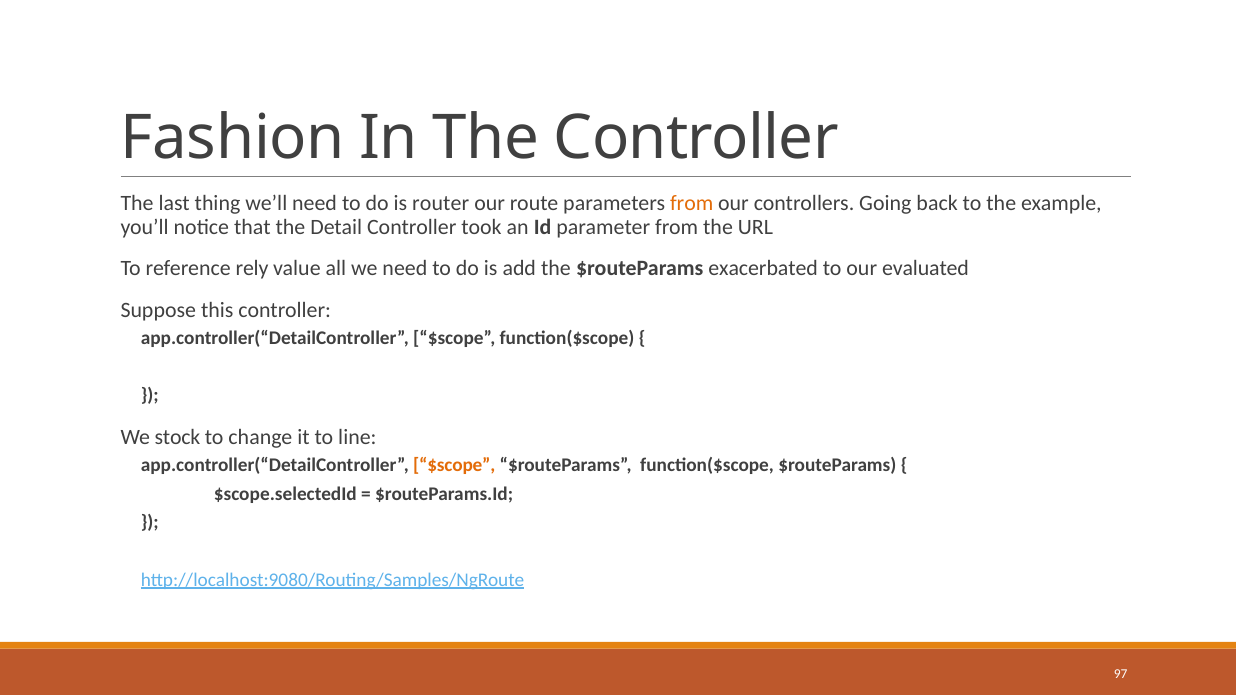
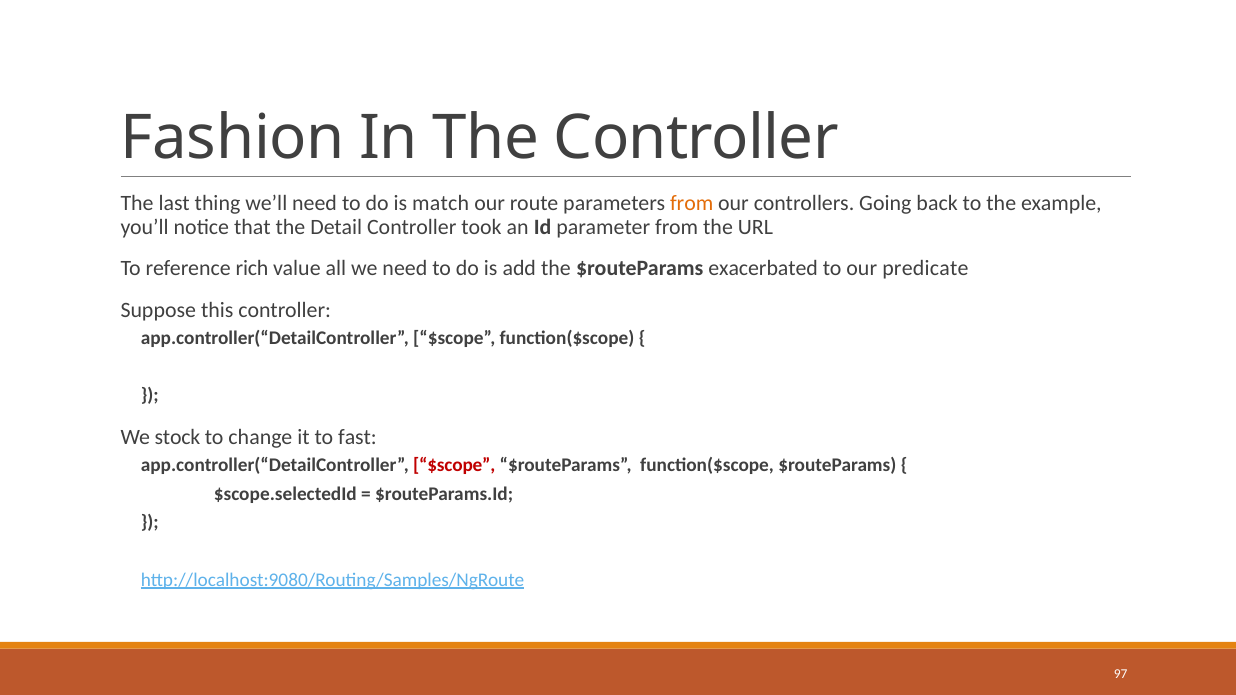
router: router -> match
rely: rely -> rich
evaluated: evaluated -> predicate
line: line -> fast
$scope at (454, 465) colour: orange -> red
